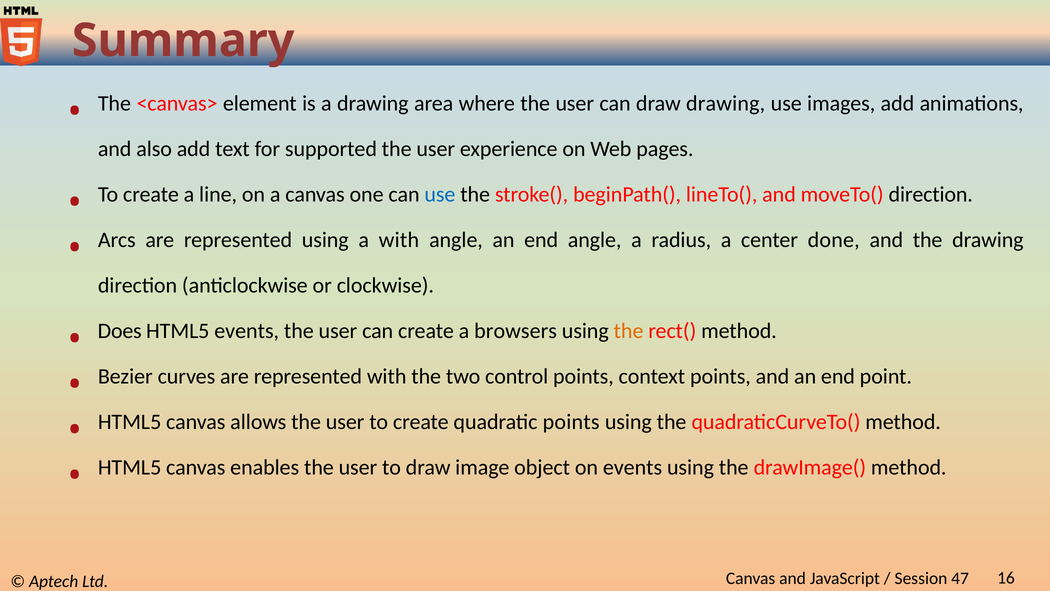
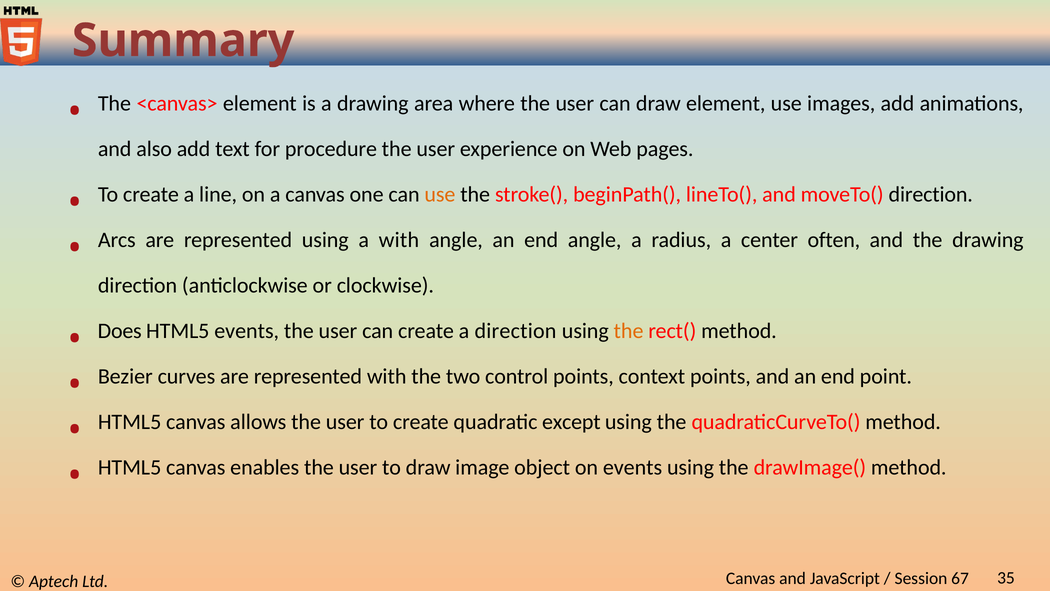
draw drawing: drawing -> element
supported: supported -> procedure
use at (440, 194) colour: blue -> orange
done: done -> often
a browsers: browsers -> direction
quadratic points: points -> except
47: 47 -> 67
16: 16 -> 35
